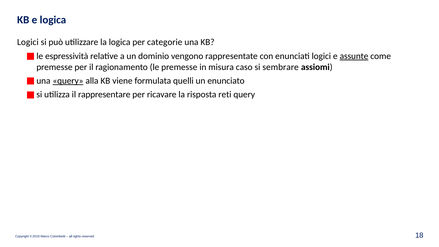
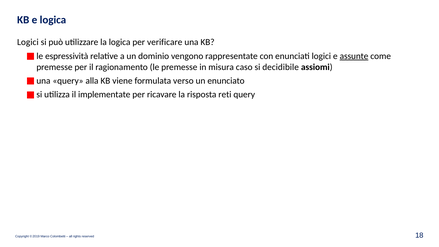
categorie: categorie -> verificare
sembrare: sembrare -> decidibile
query at (68, 81) underline: present -> none
quelli: quelli -> verso
rappresentare: rappresentare -> implementate
